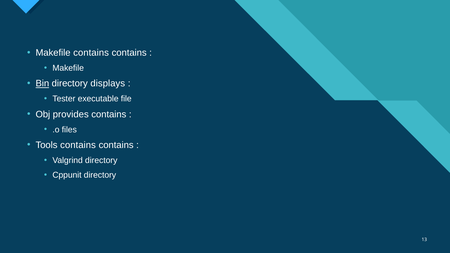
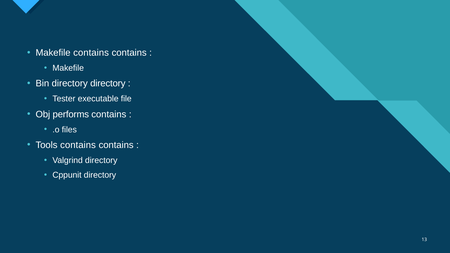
Bin underline: present -> none
directory displays: displays -> directory
provides: provides -> performs
